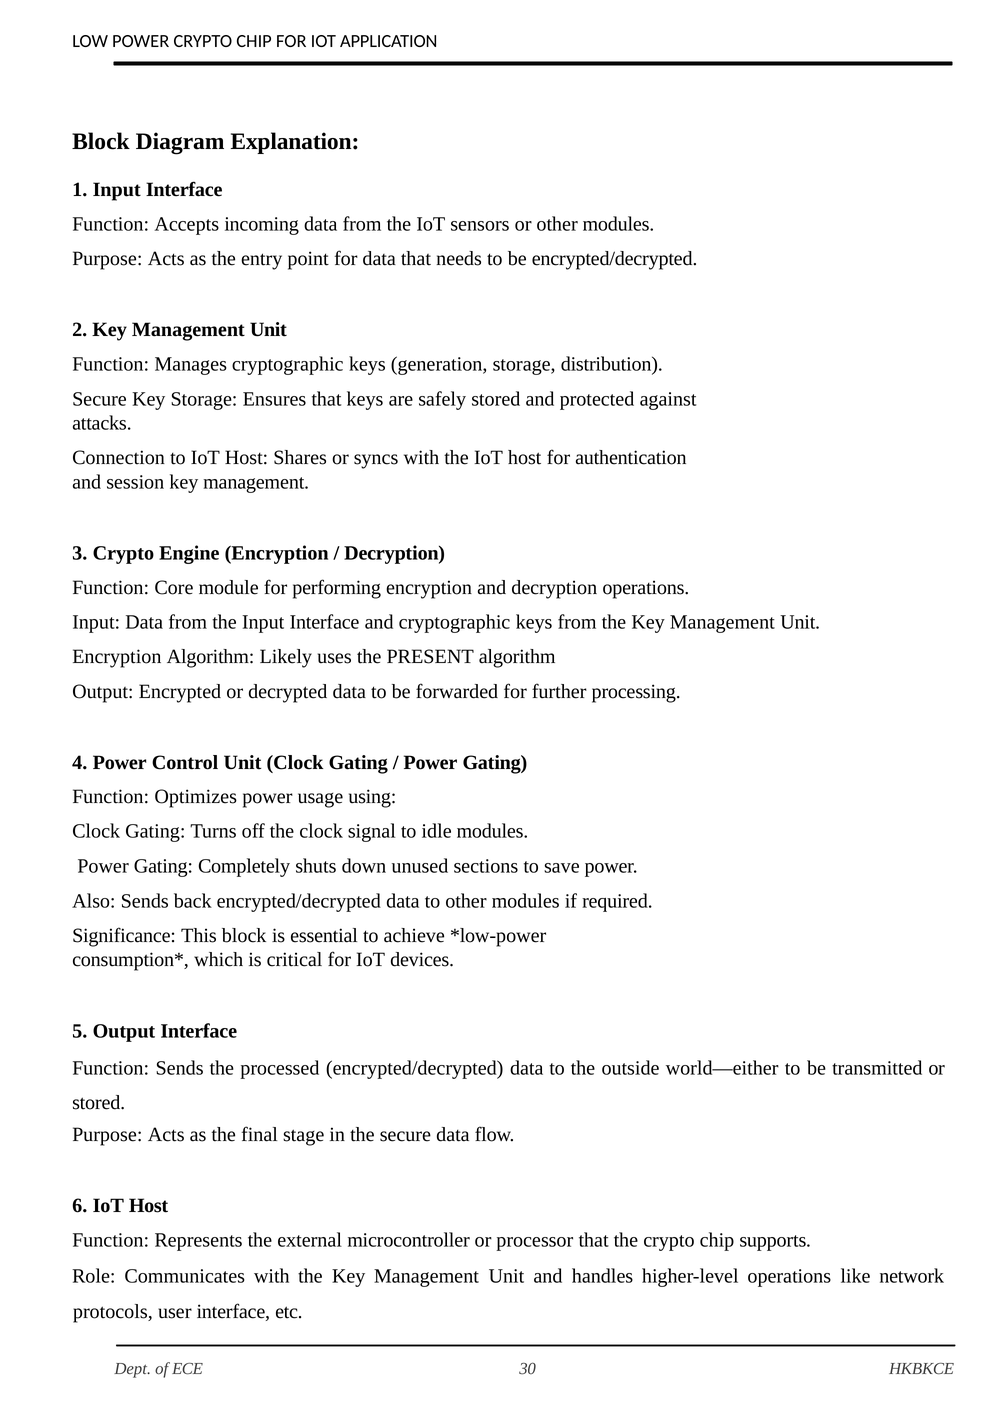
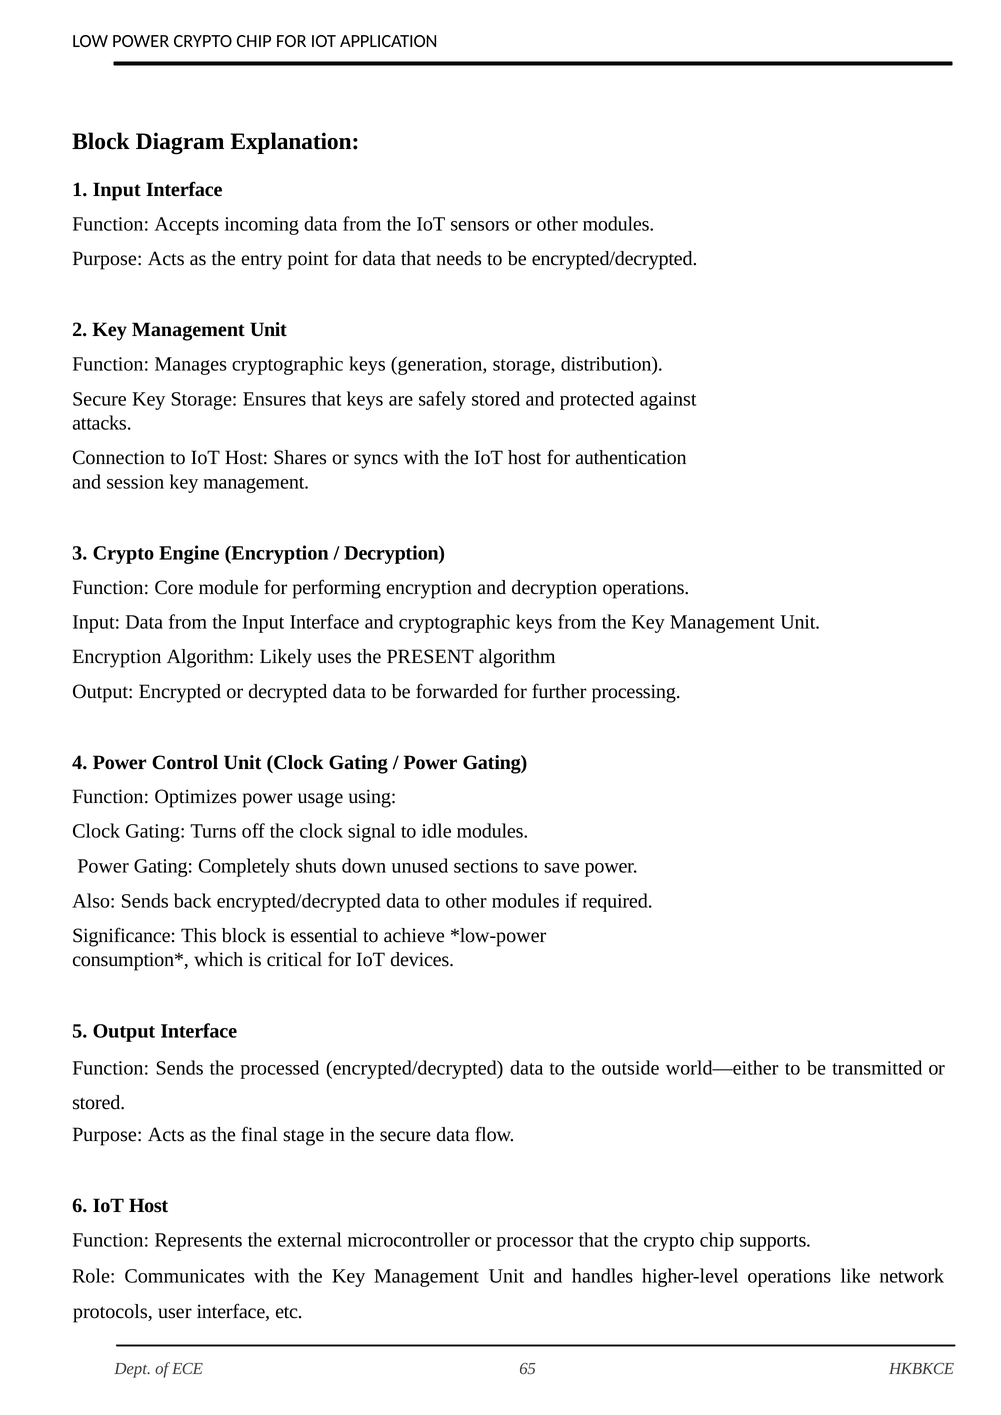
30: 30 -> 65
